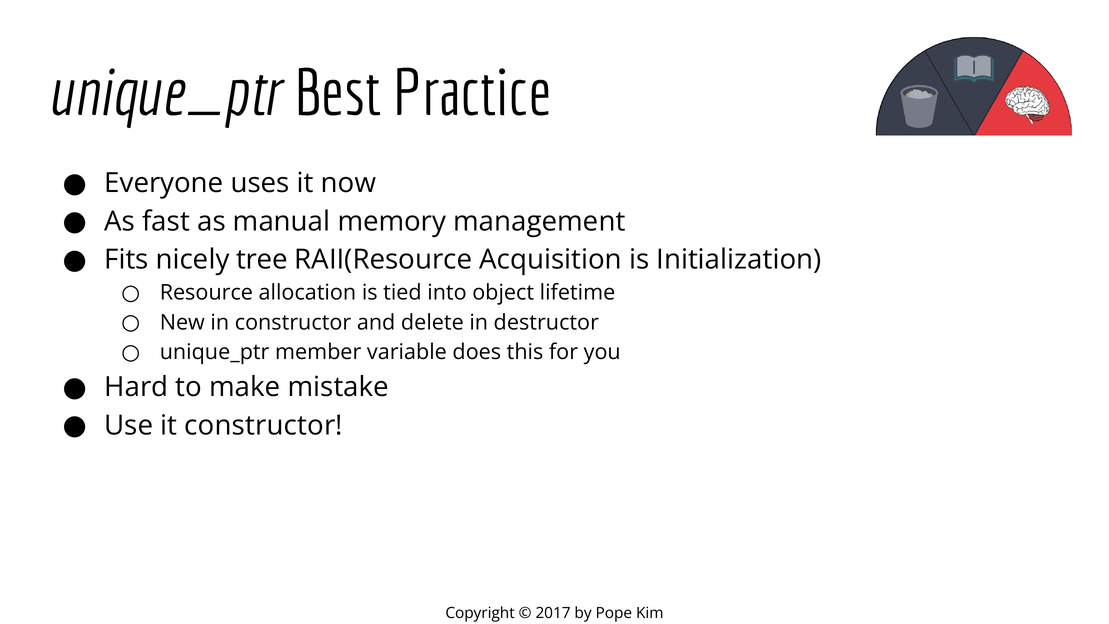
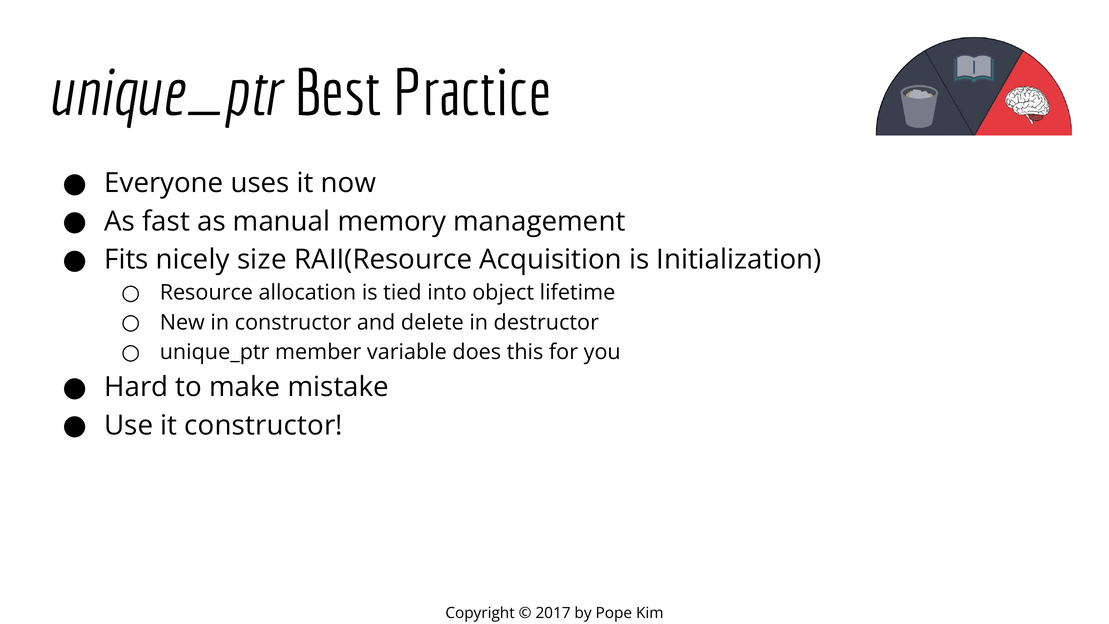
tree: tree -> size
